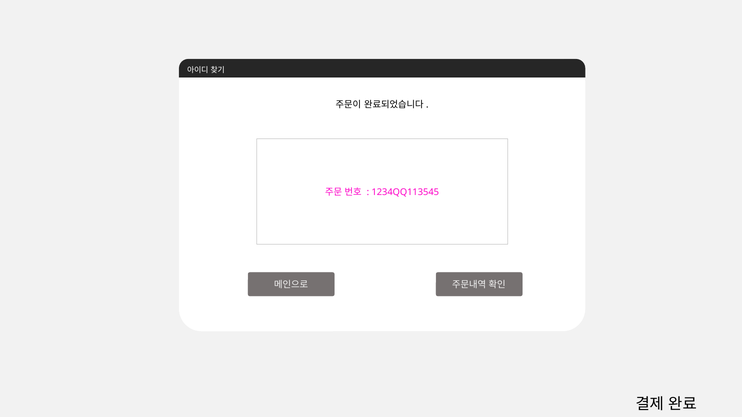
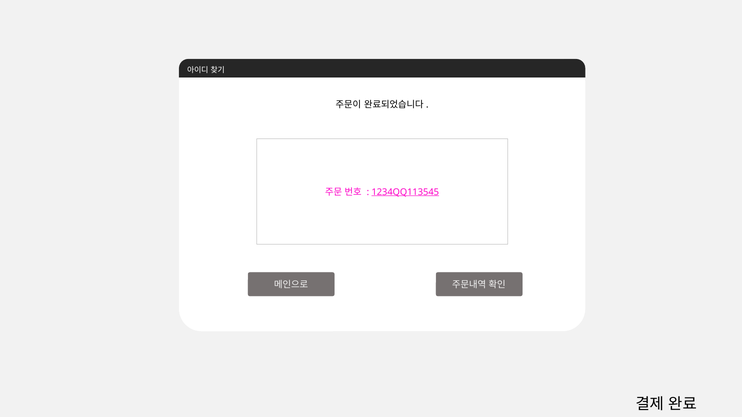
1234QQ113545 underline: none -> present
